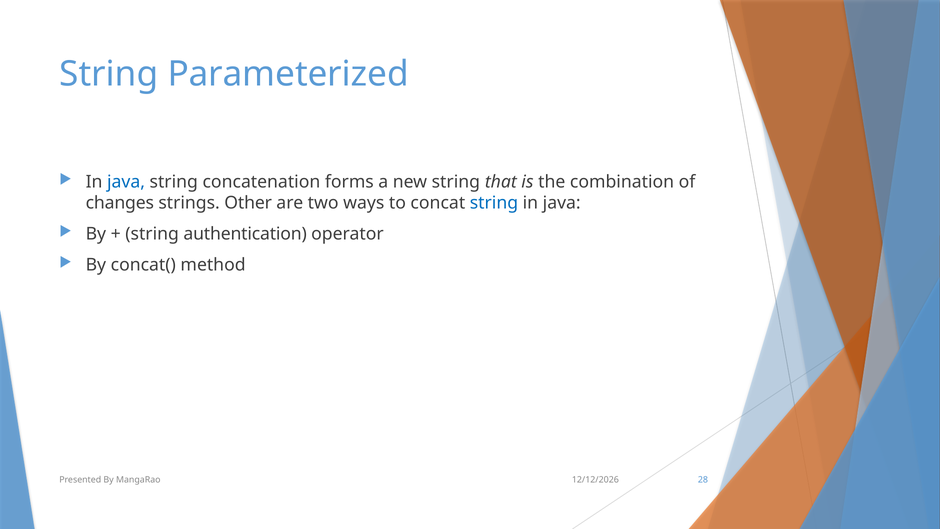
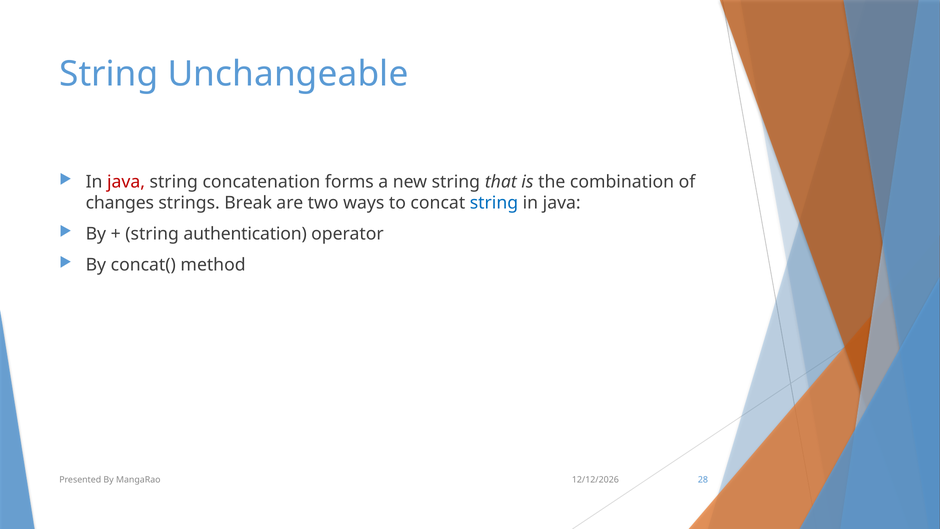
Parameterized: Parameterized -> Unchangeable
java at (126, 182) colour: blue -> red
Other: Other -> Break
